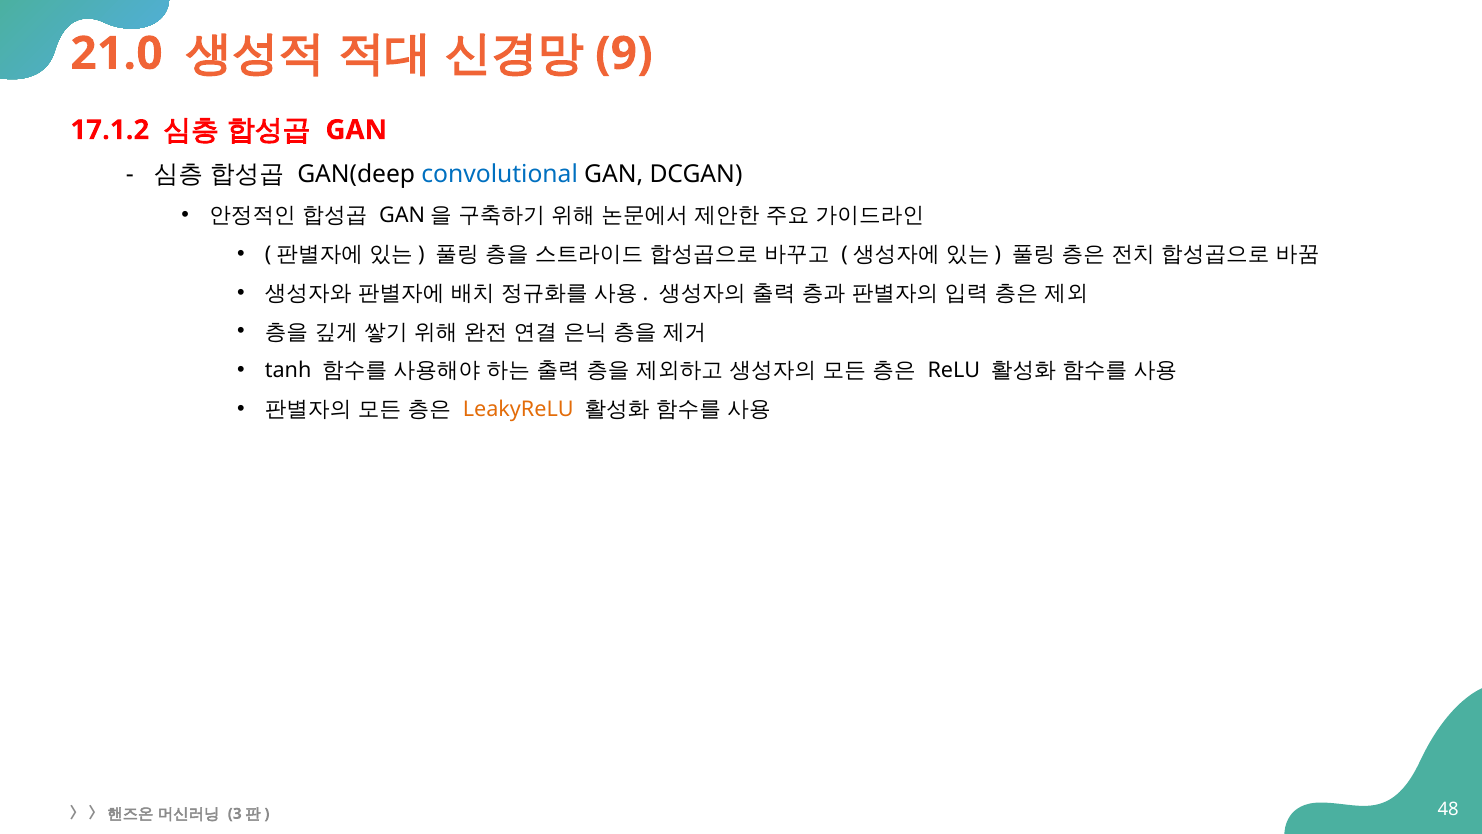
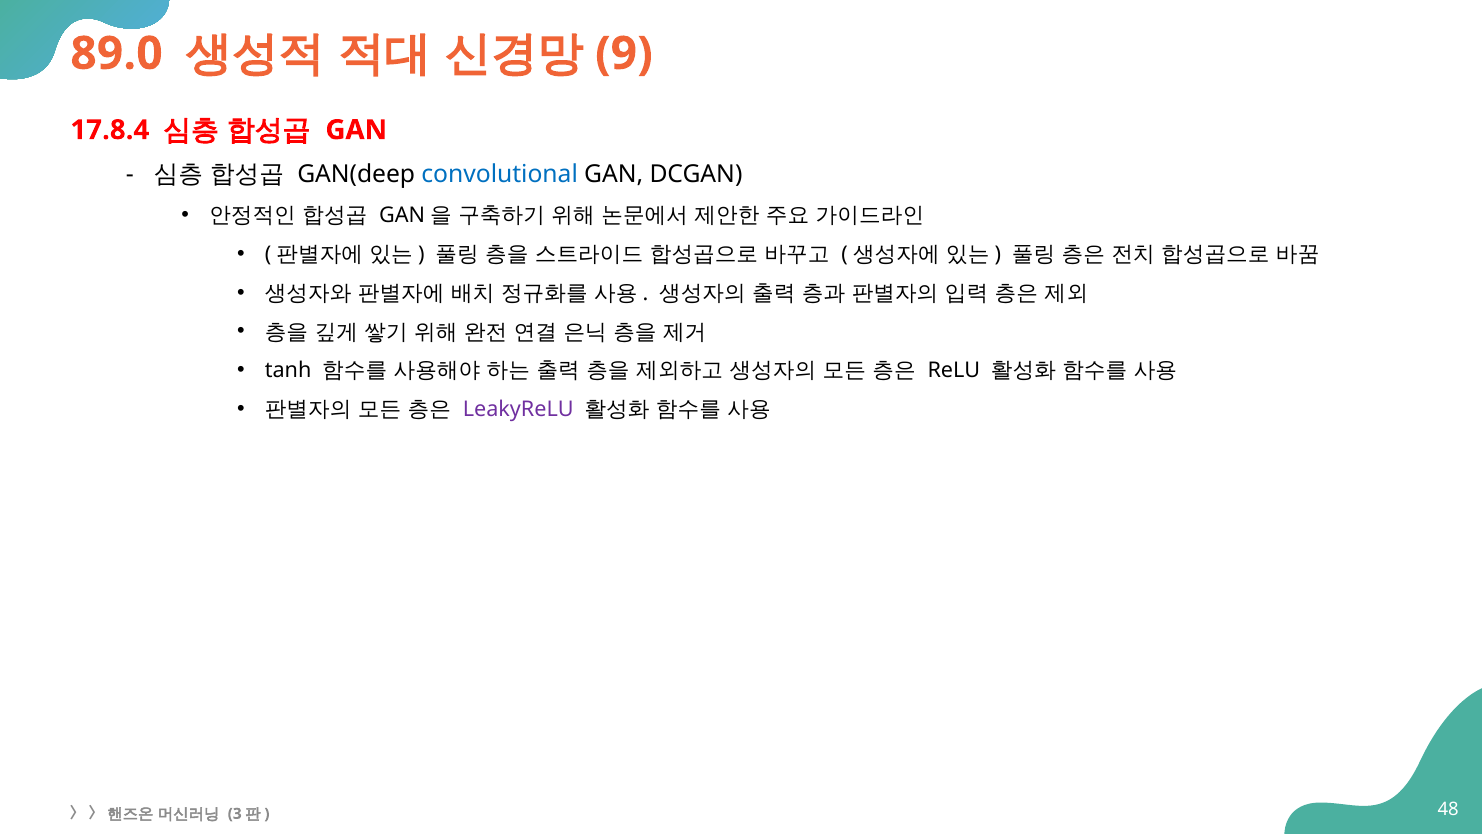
21.0: 21.0 -> 89.0
17.1.2: 17.1.2 -> 17.8.4
LeakyReLU colour: orange -> purple
